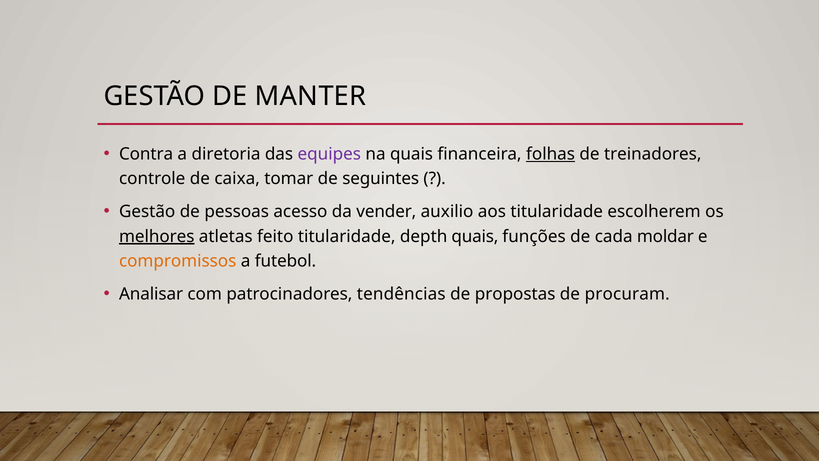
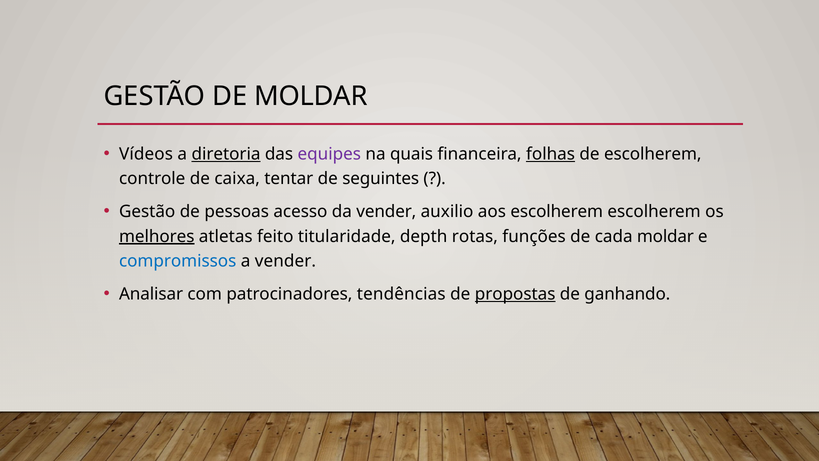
DE MANTER: MANTER -> MOLDAR
Contra: Contra -> Vídeos
diretoria underline: none -> present
de treinadores: treinadores -> escolherem
tomar: tomar -> tentar
aos titularidade: titularidade -> escolherem
depth quais: quais -> rotas
compromissos colour: orange -> blue
a futebol: futebol -> vender
propostas underline: none -> present
procuram: procuram -> ganhando
